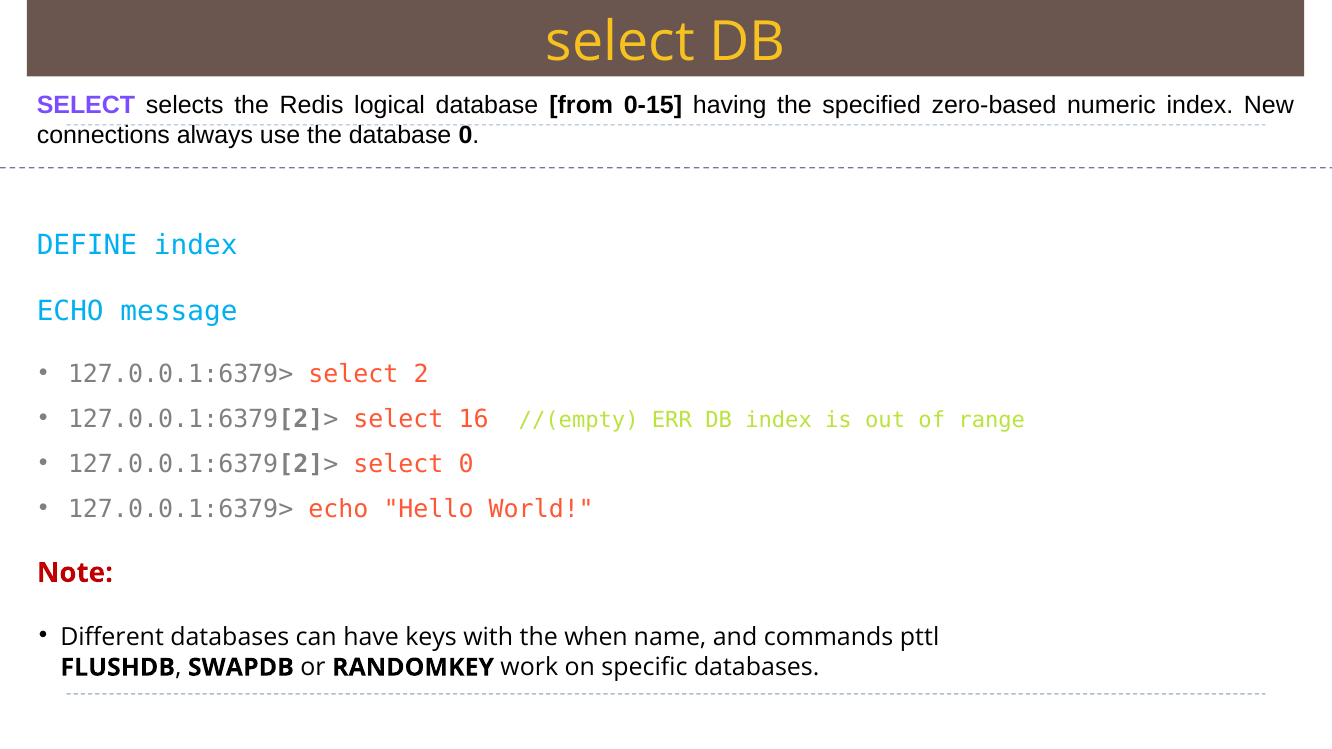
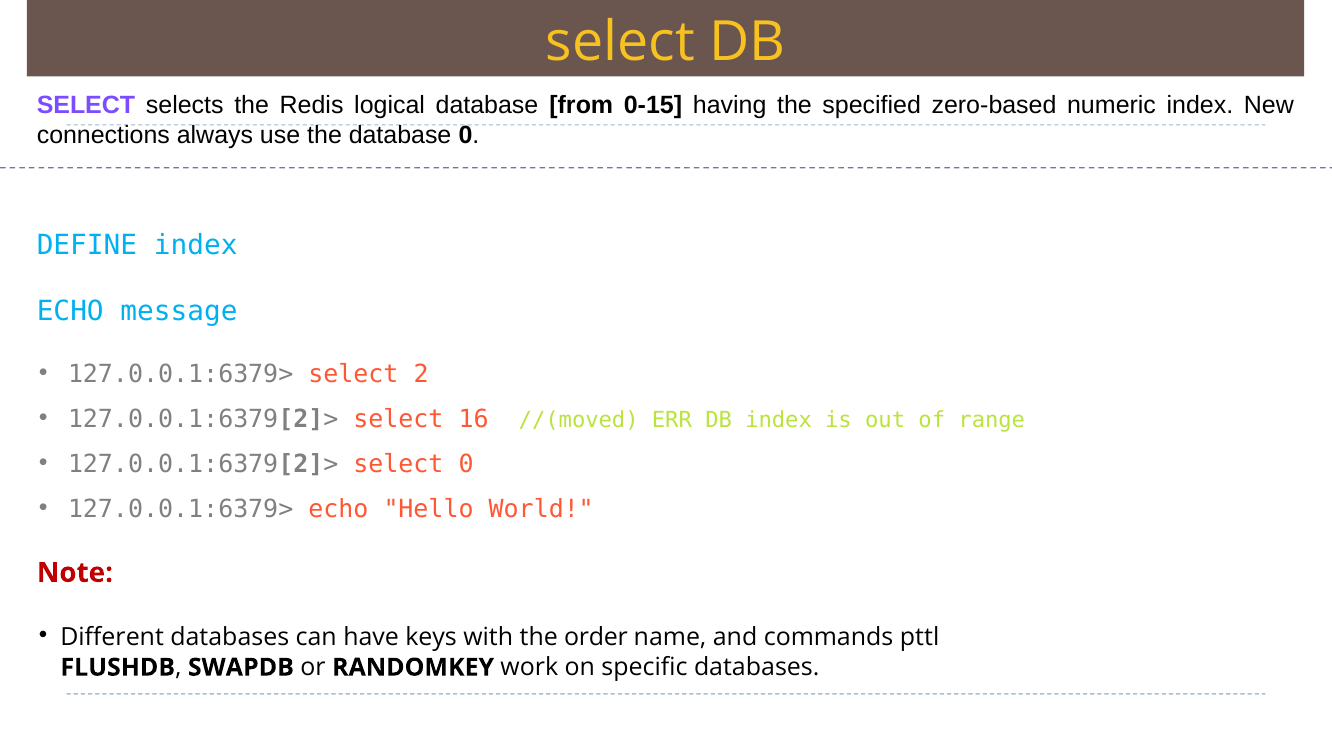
//(empty: //(empty -> //(moved
when: when -> order
